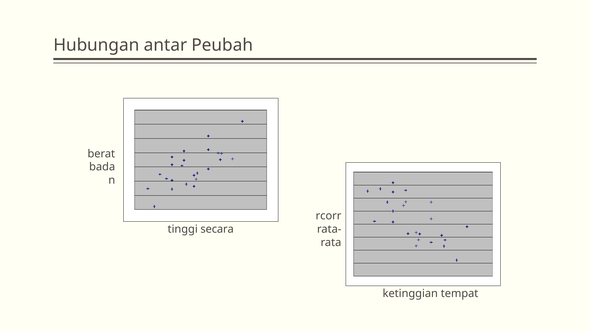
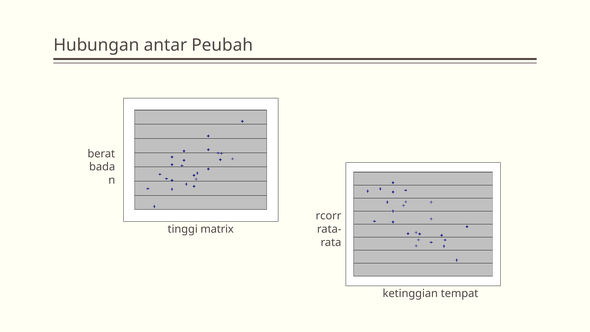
secara: secara -> matrix
